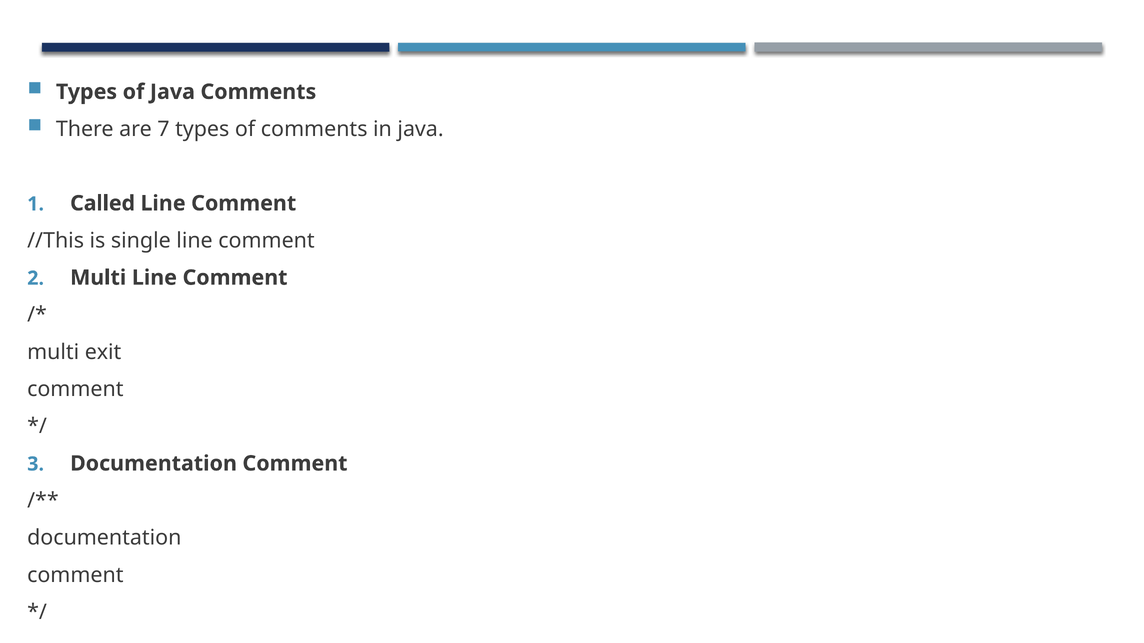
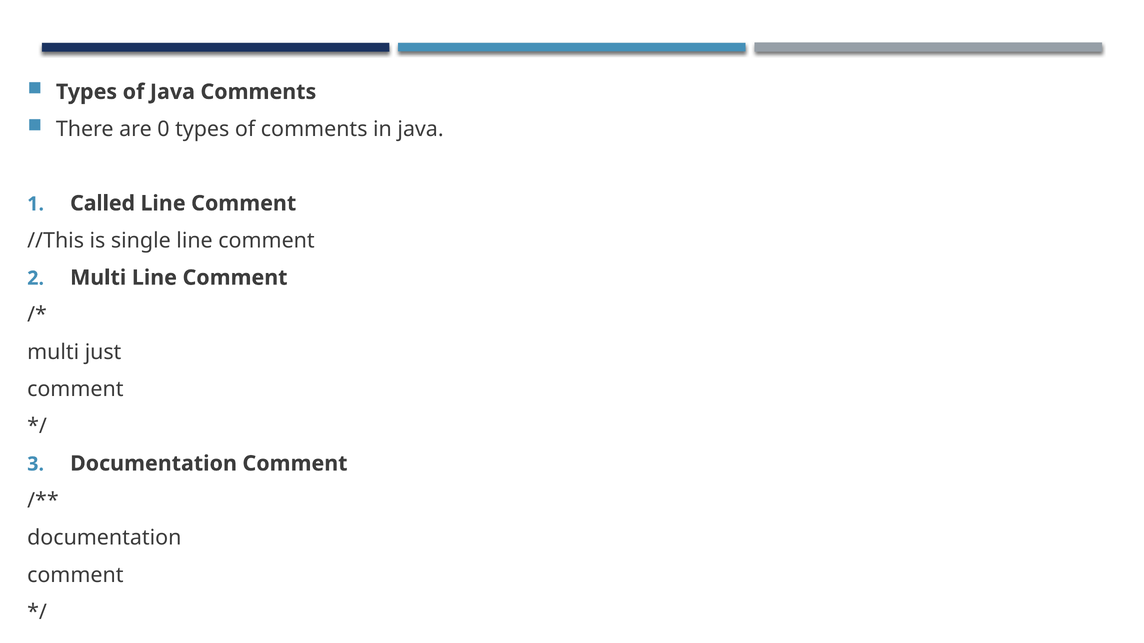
7: 7 -> 0
exit: exit -> just
